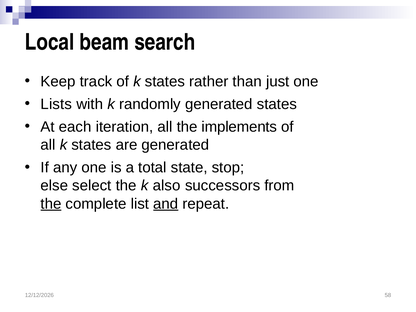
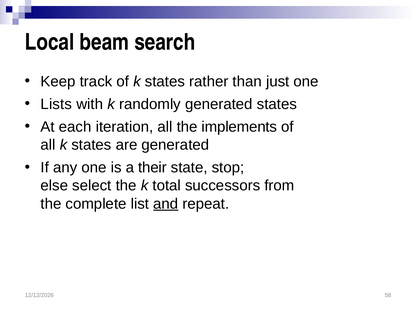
total: total -> their
also: also -> total
the at (51, 204) underline: present -> none
